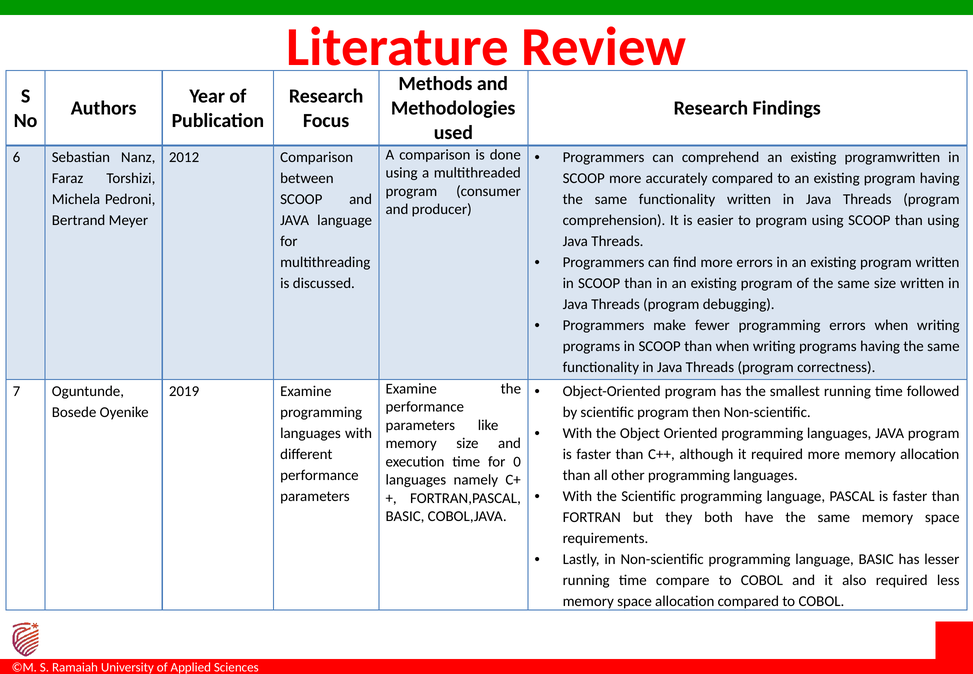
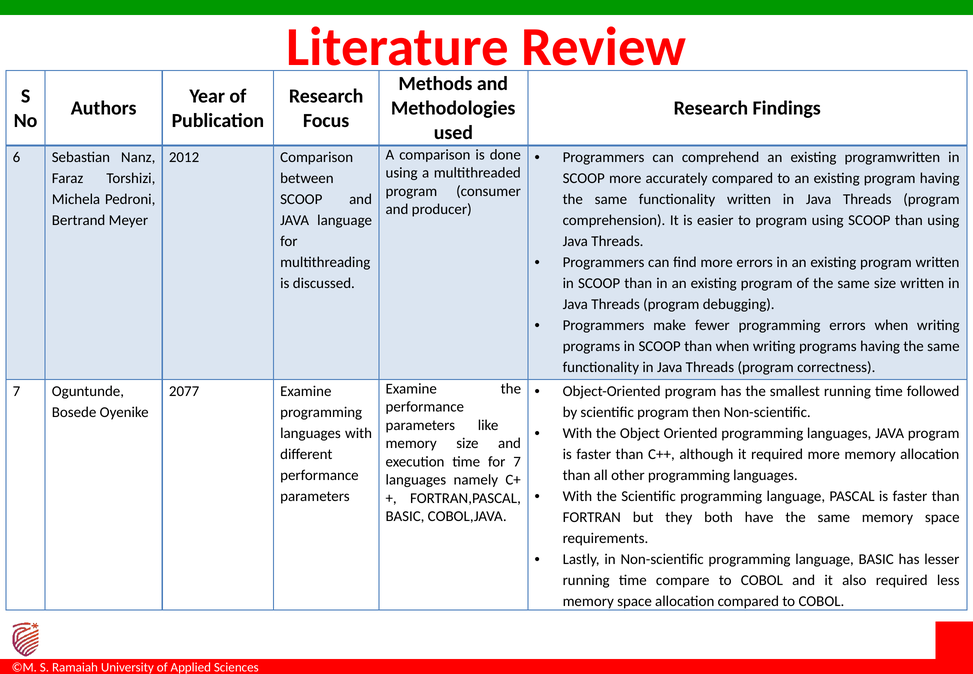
2019: 2019 -> 2077
for 0: 0 -> 7
